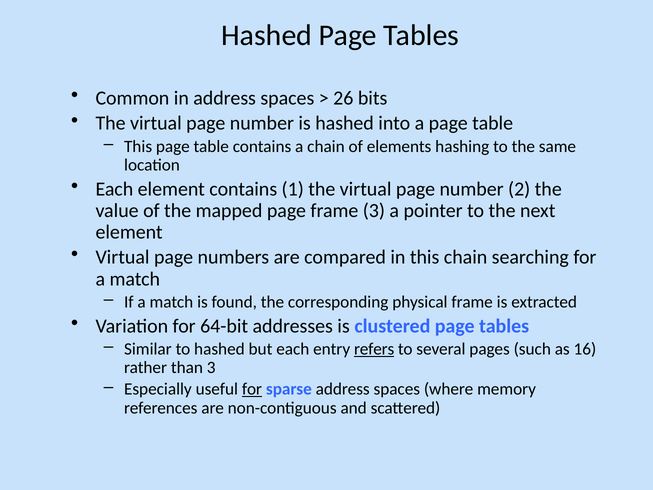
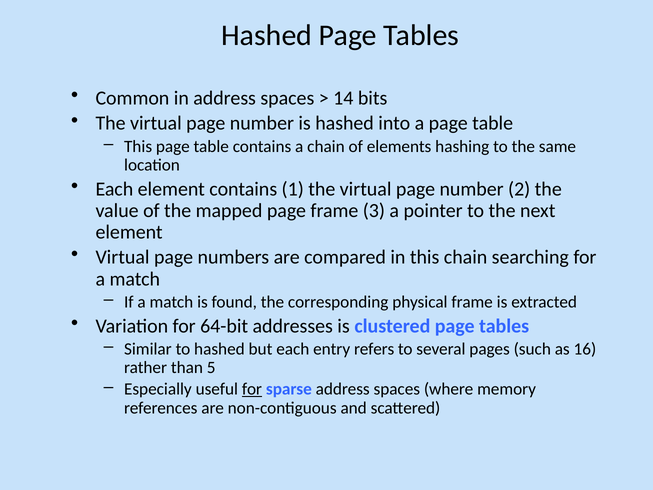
26: 26 -> 14
refers underline: present -> none
than 3: 3 -> 5
